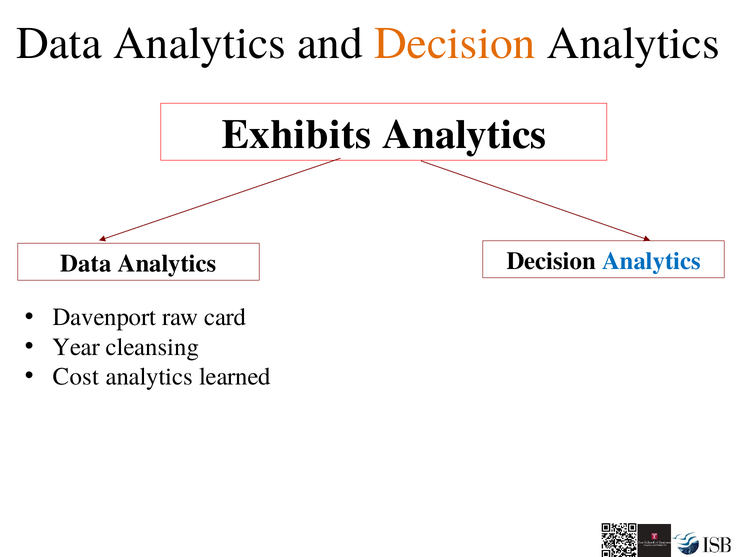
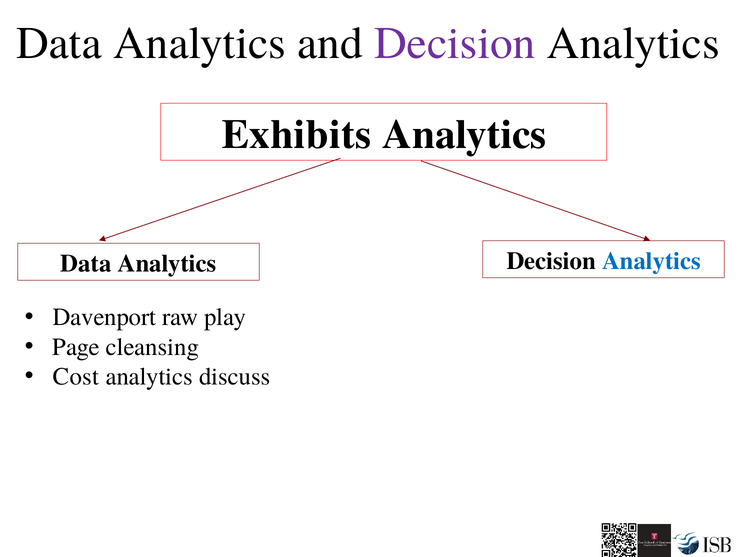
Decision at (455, 43) colour: orange -> purple
card: card -> play
Year: Year -> Page
learned: learned -> discuss
